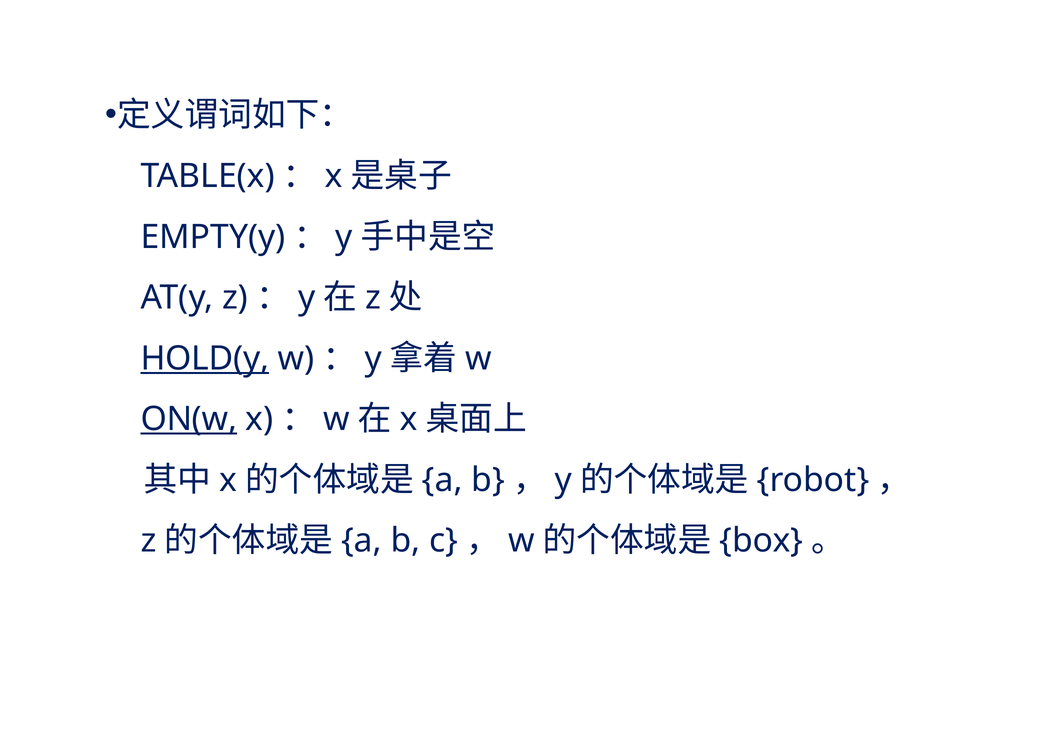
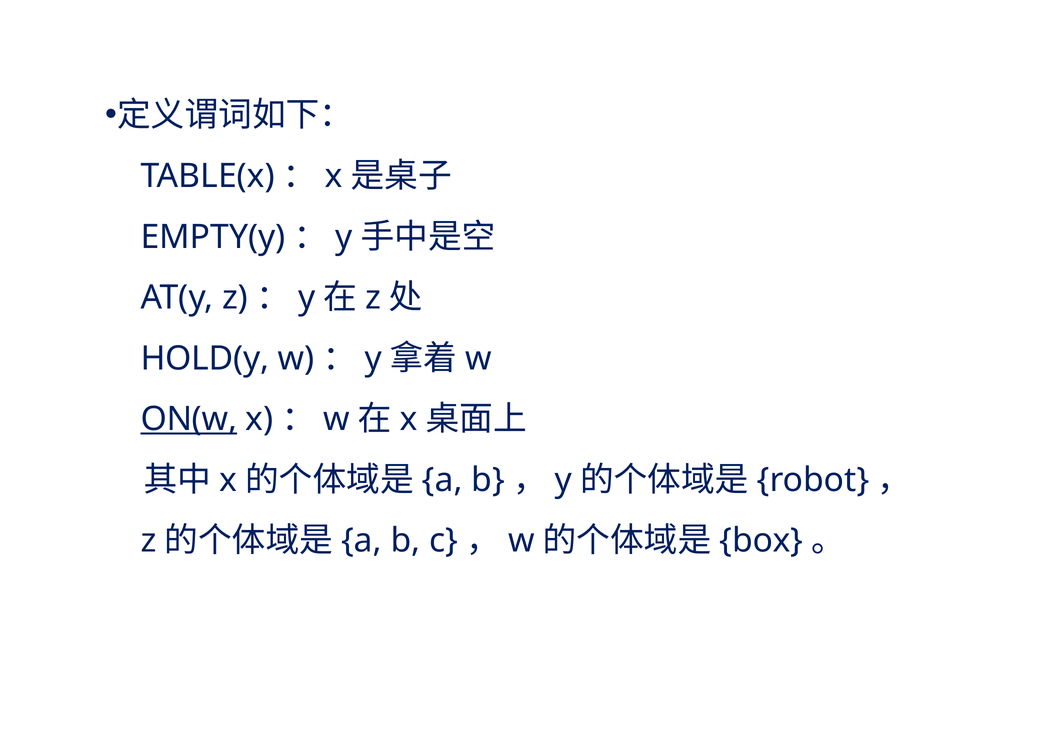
HOLD(y underline: present -> none
